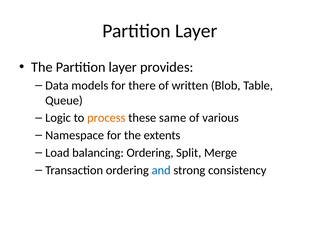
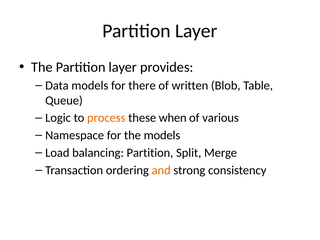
same: same -> when
the extents: extents -> models
balancing Ordering: Ordering -> Partition
and colour: blue -> orange
